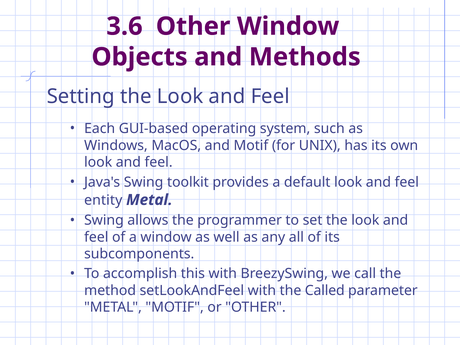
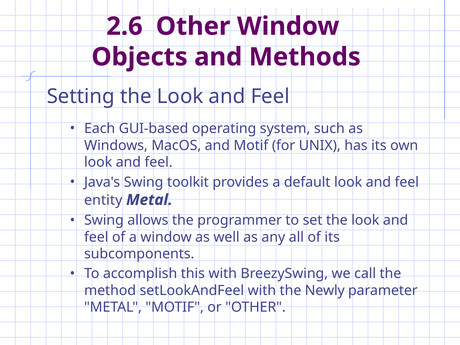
3.6: 3.6 -> 2.6
Called: Called -> Newly
